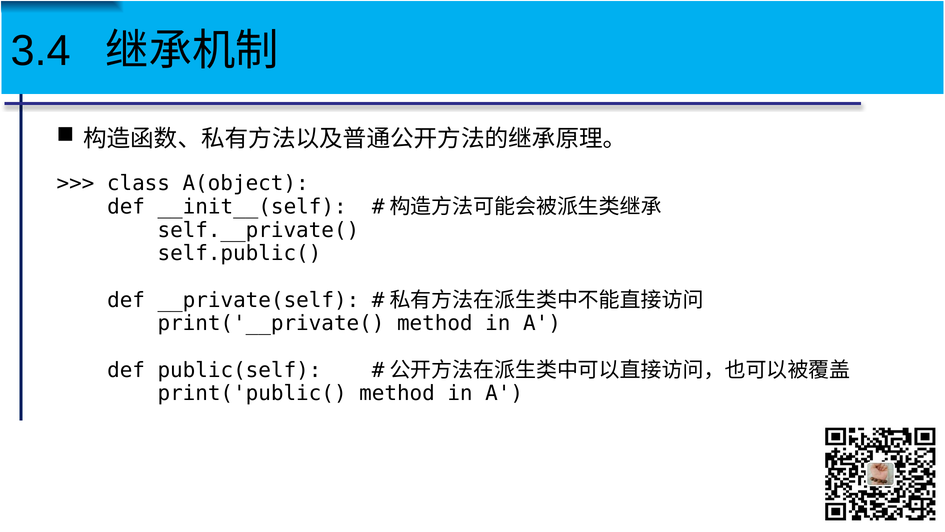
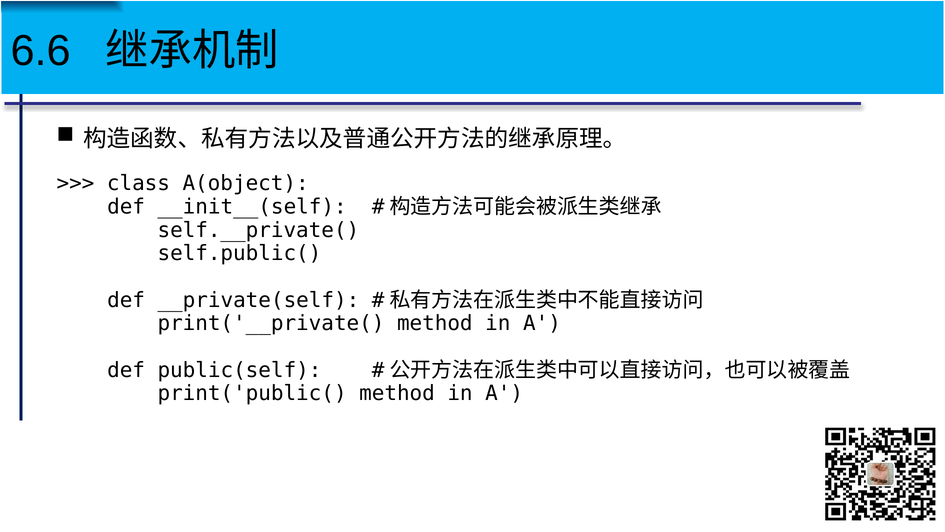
3.4: 3.4 -> 6.6
